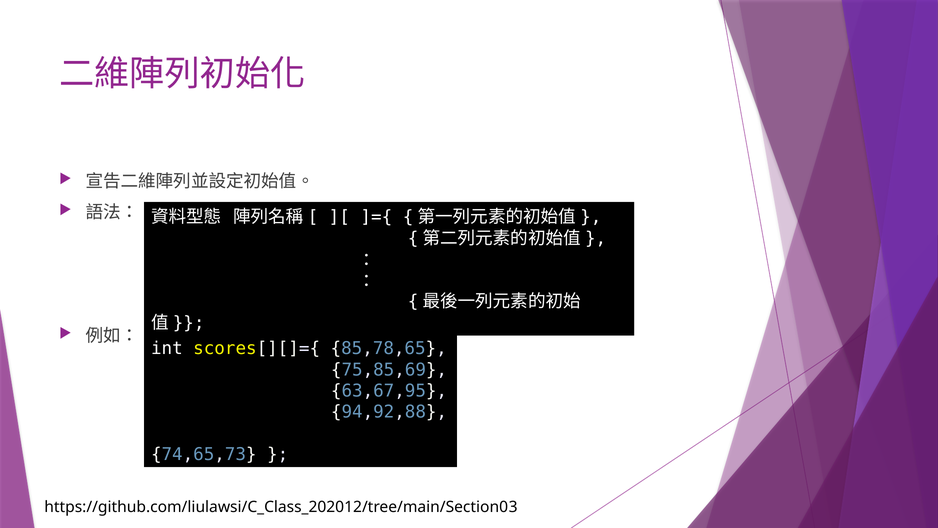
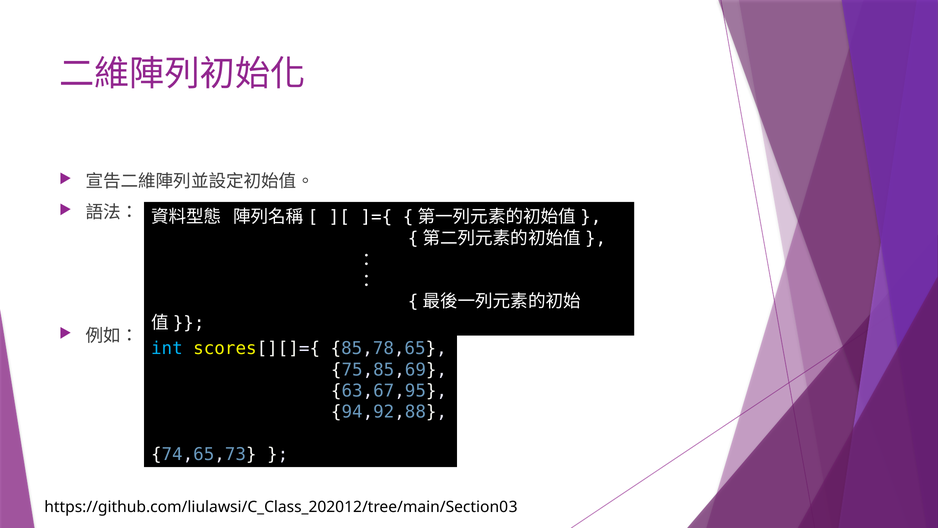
int colour: white -> light blue
